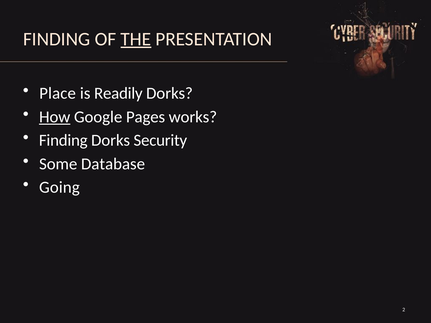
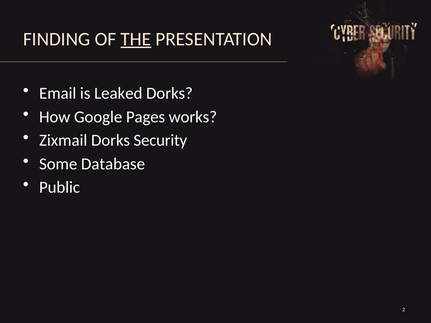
Place: Place -> Email
Readily: Readily -> Leaked
How underline: present -> none
Finding at (63, 140): Finding -> Zixmail
Going: Going -> Public
